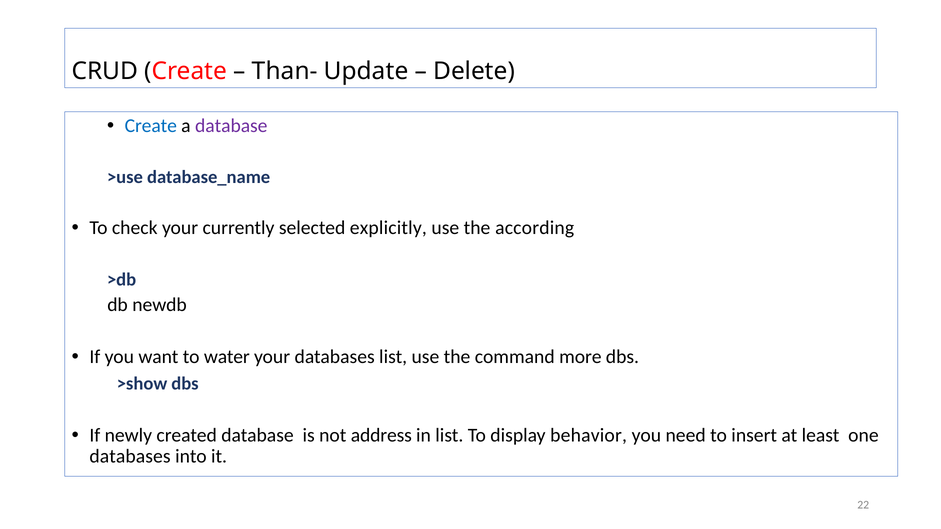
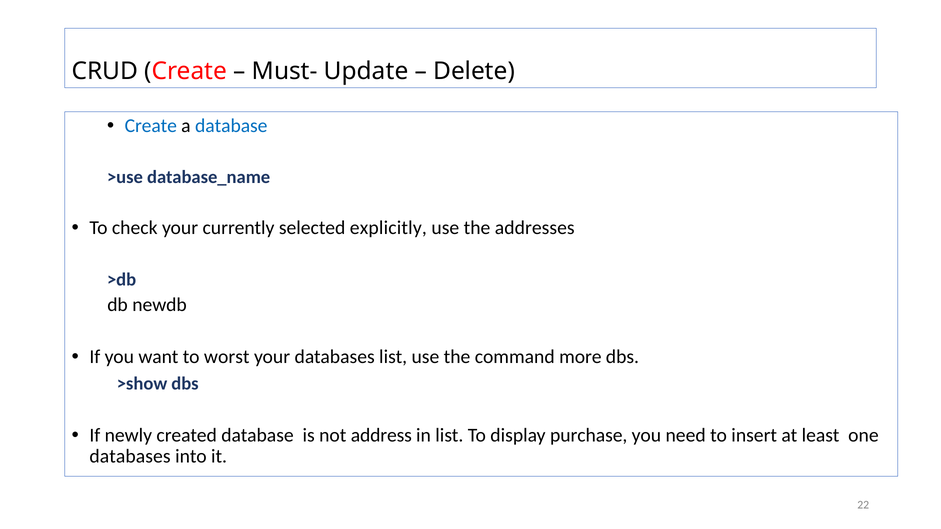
Than-: Than- -> Must-
database at (231, 126) colour: purple -> blue
according: according -> addresses
water: water -> worst
behavior: behavior -> purchase
